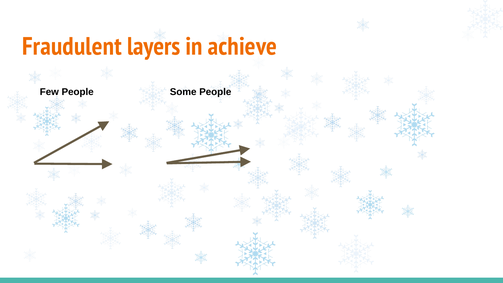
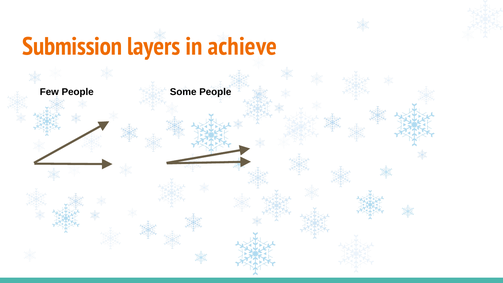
Fraudulent: Fraudulent -> Submission
